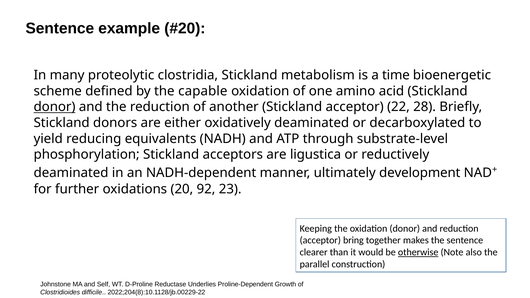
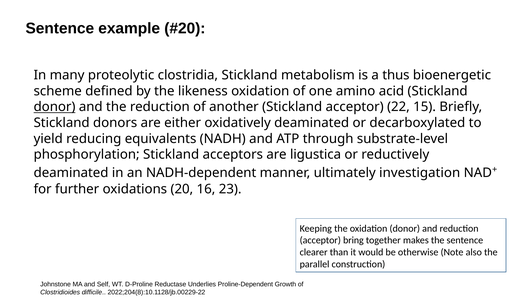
time: time -> thus
capable: capable -> likeness
28: 28 -> 15
development: development -> investigation
92: 92 -> 16
otherwise underline: present -> none
